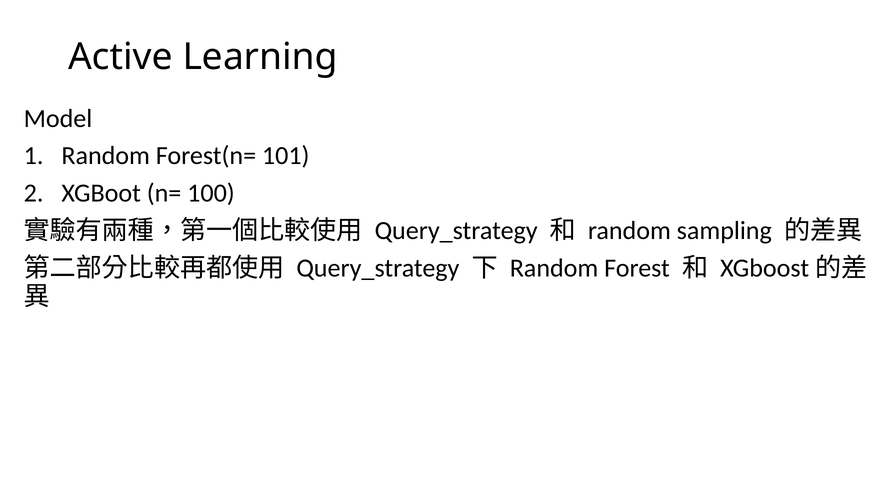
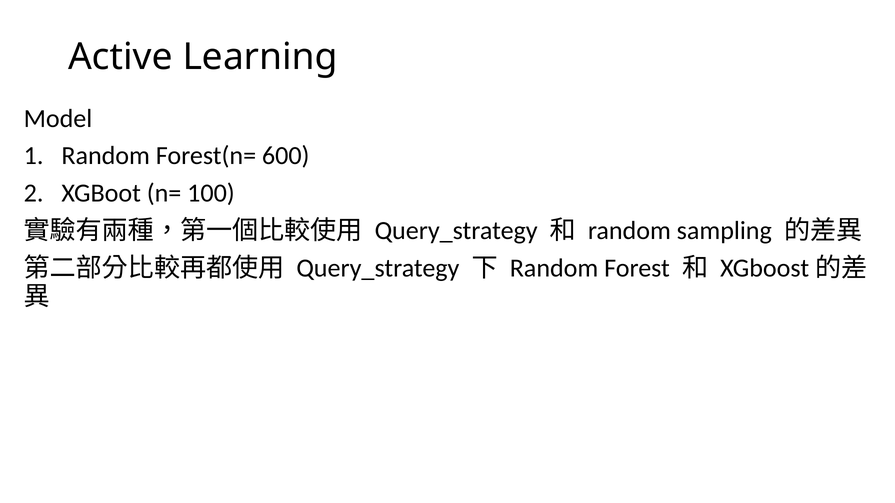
101: 101 -> 600
